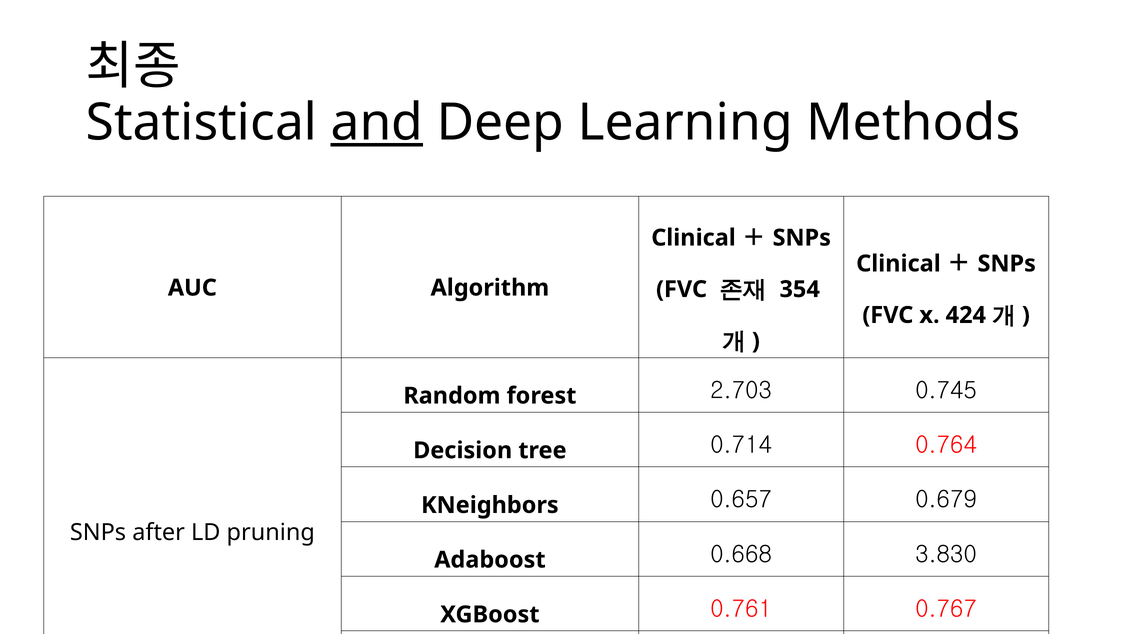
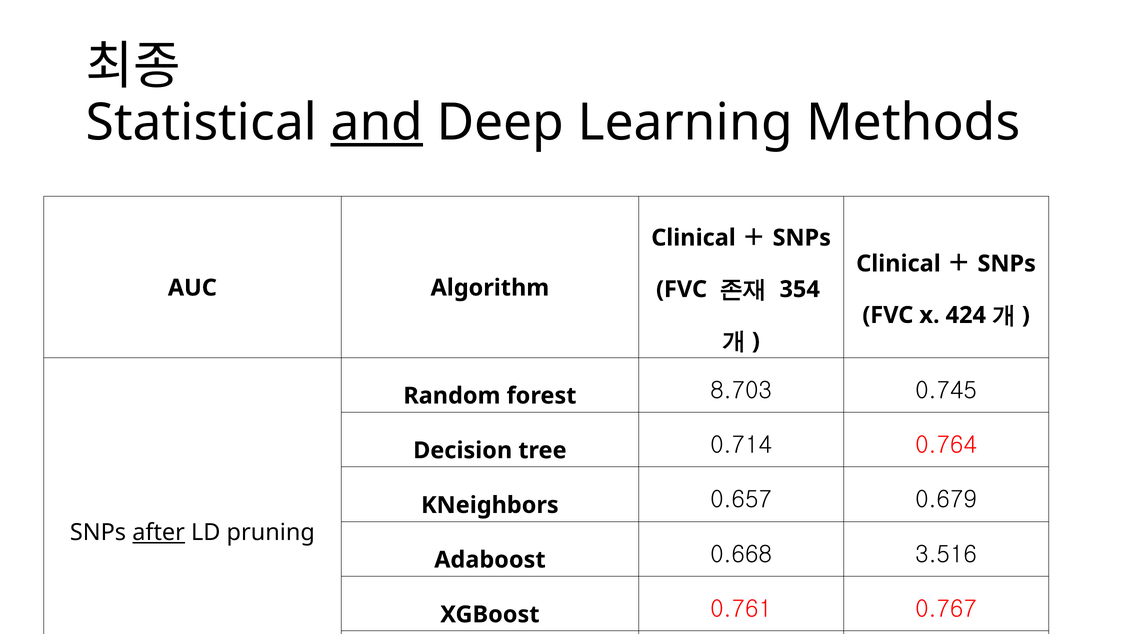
2.703: 2.703 -> 8.703
after underline: none -> present
3.830: 3.830 -> 3.516
